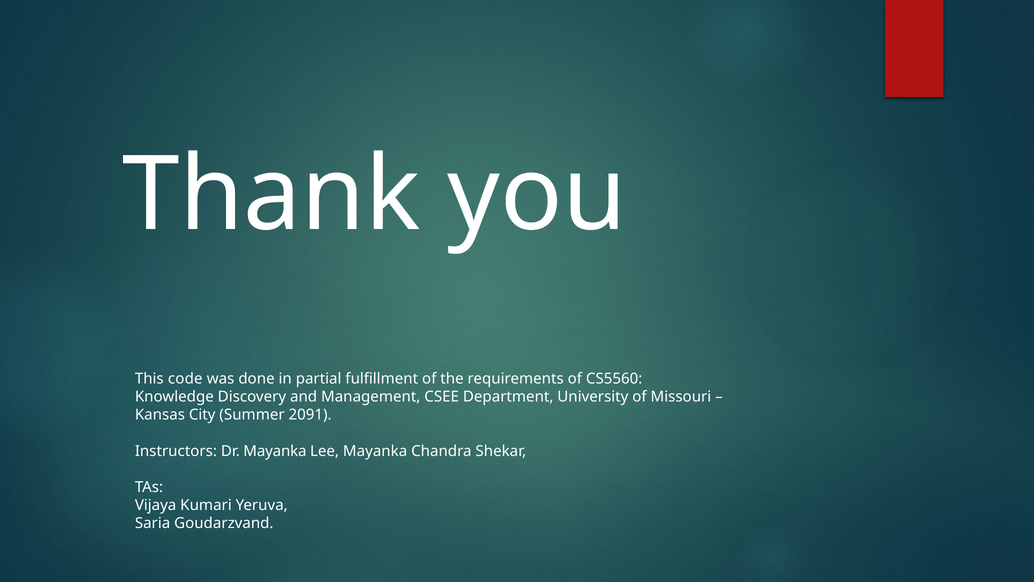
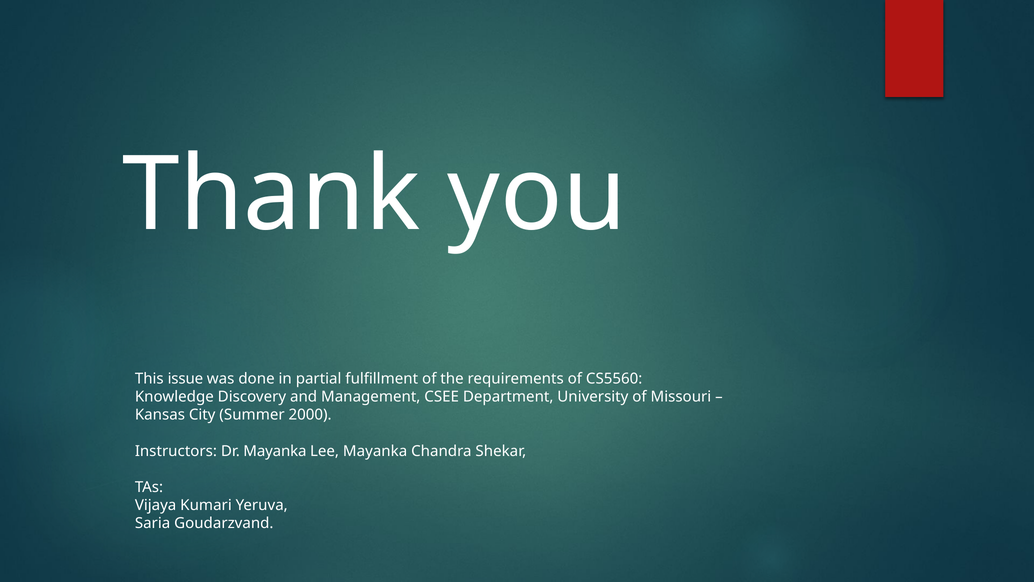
code: code -> issue
2091: 2091 -> 2000
